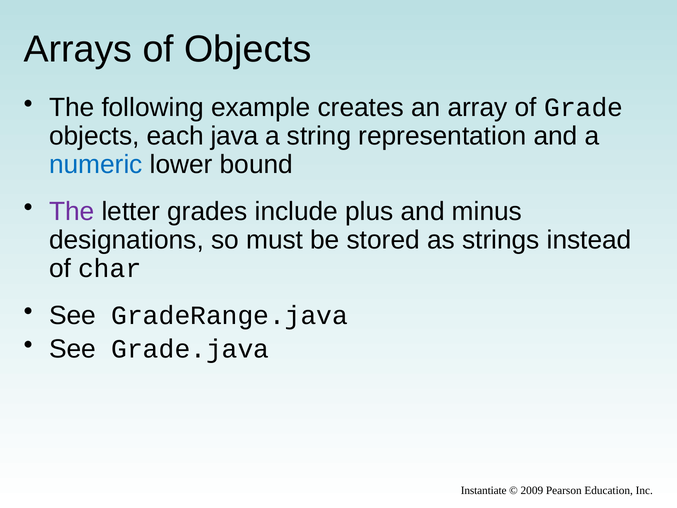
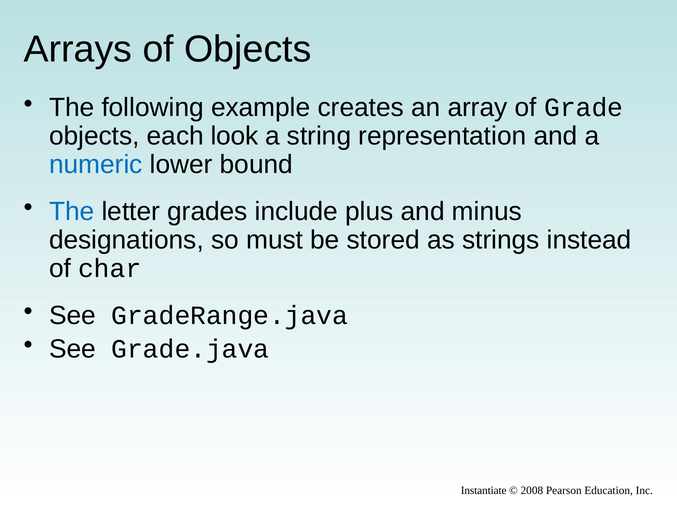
java: java -> look
The at (72, 211) colour: purple -> blue
2009: 2009 -> 2008
